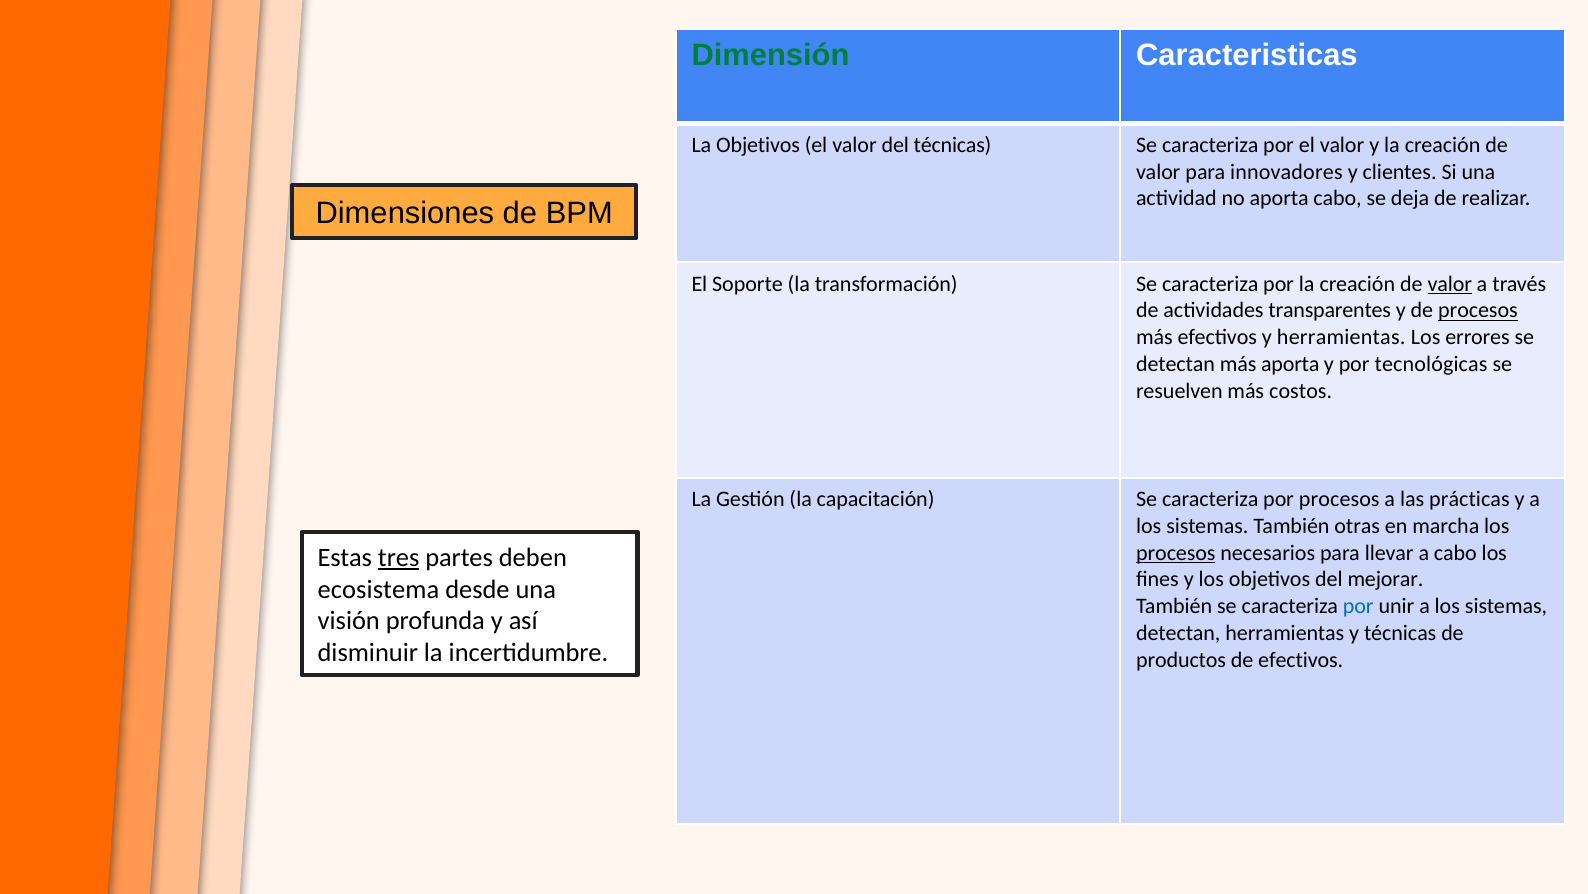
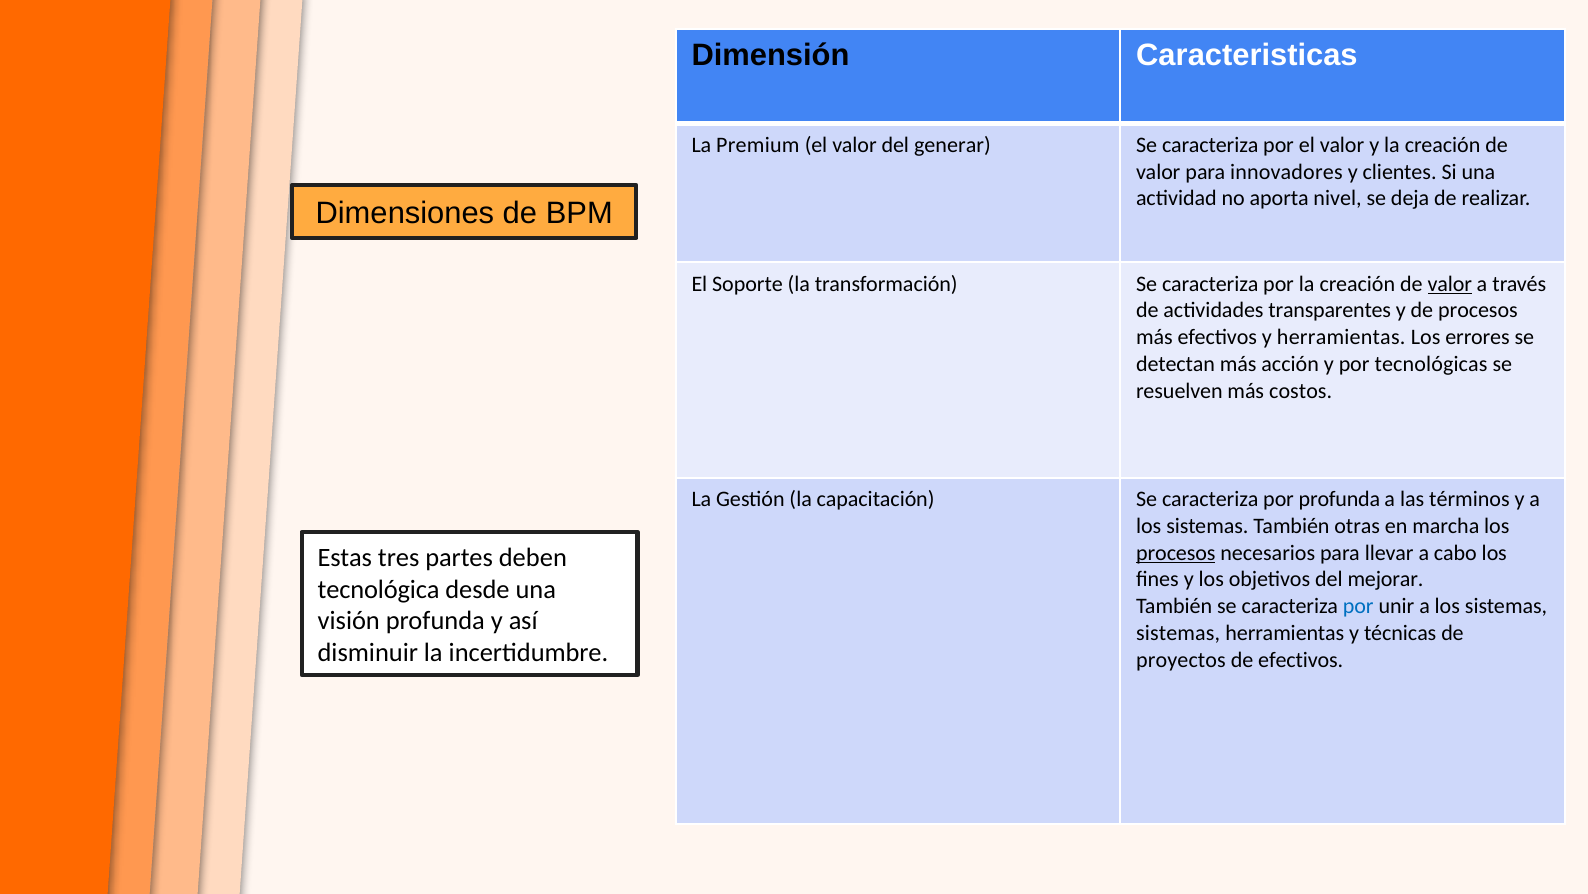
Dimensión colour: green -> black
La Objetivos: Objetivos -> Premium
del técnicas: técnicas -> generar
aporta cabo: cabo -> nivel
procesos at (1478, 310) underline: present -> none
más aporta: aporta -> acción
por procesos: procesos -> profunda
prácticas: prácticas -> términos
tres underline: present -> none
ecosistema: ecosistema -> tecnológica
detectan at (1178, 633): detectan -> sistemas
productos: productos -> proyectos
